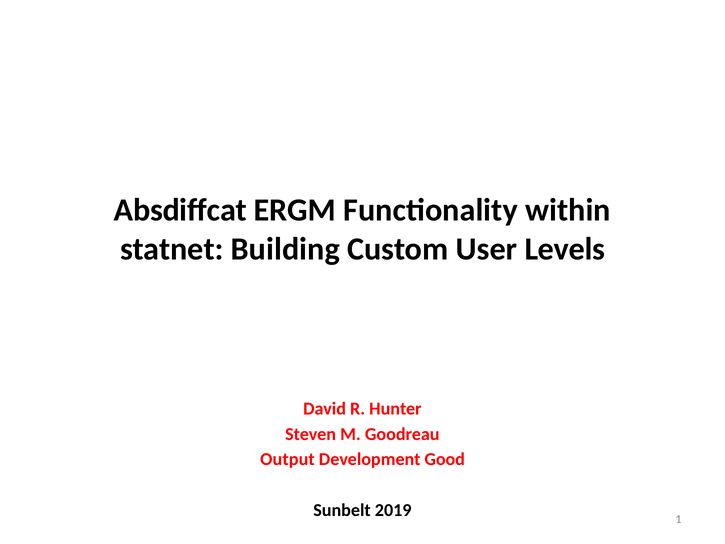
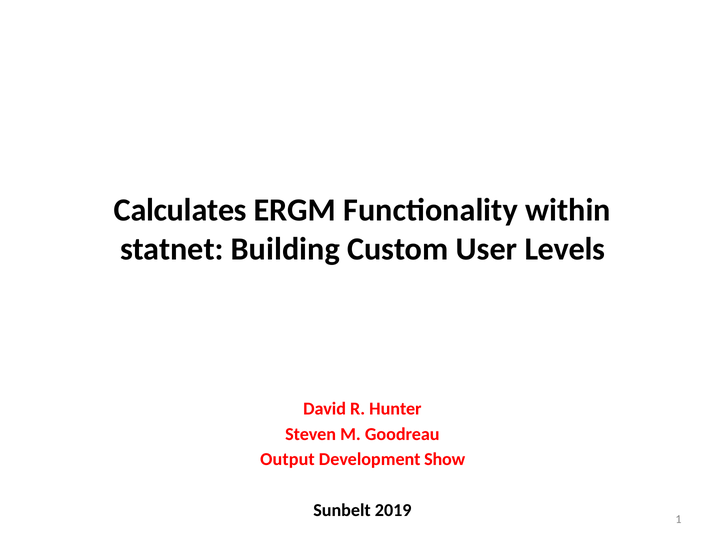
Absdiffcat: Absdiffcat -> Calculates
Good: Good -> Show
